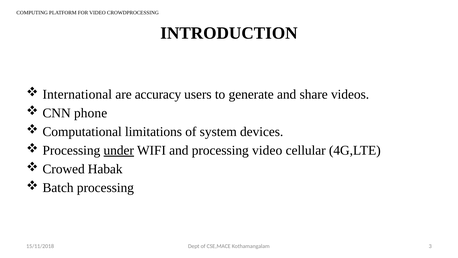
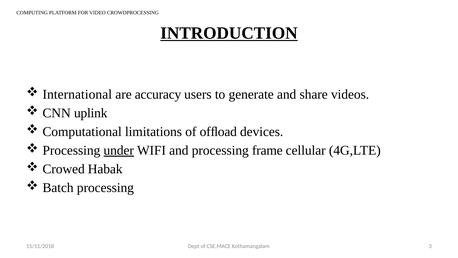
INTRODUCTION underline: none -> present
phone: phone -> uplink
system: system -> ofﬂoad
processing video: video -> frame
